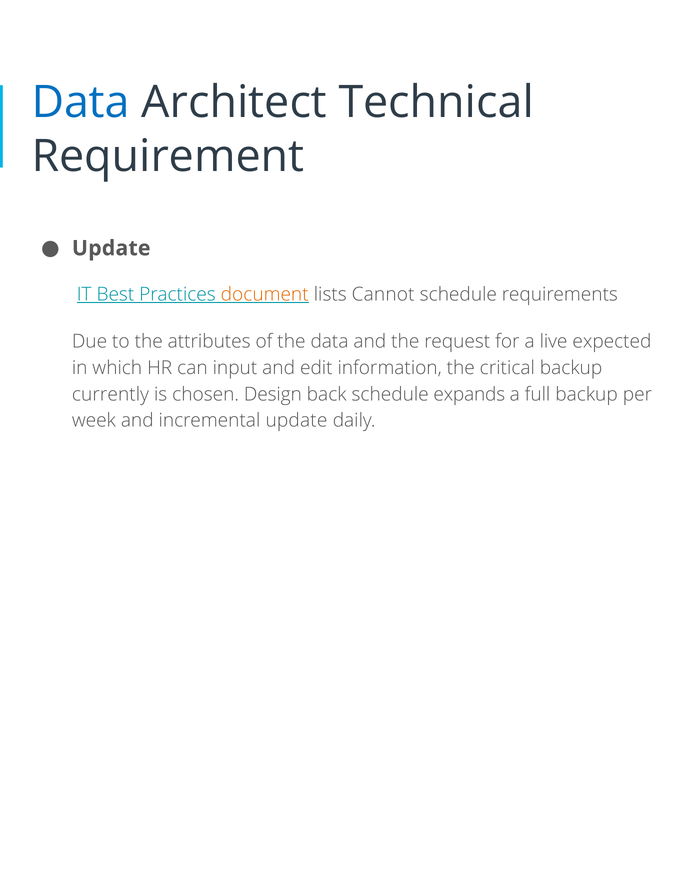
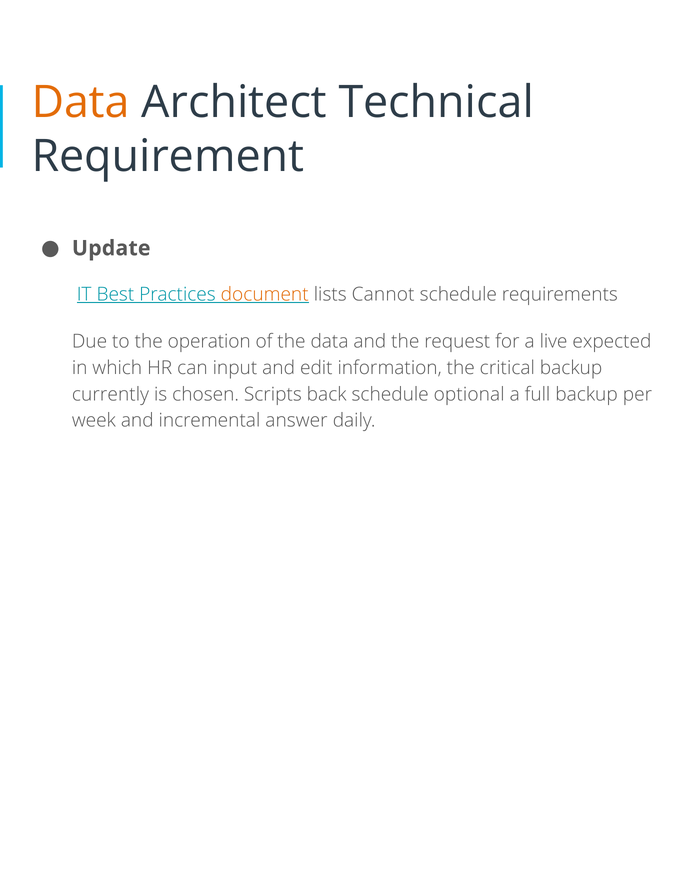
Data at (81, 103) colour: blue -> orange
attributes: attributes -> operation
Design: Design -> Scripts
expands: expands -> optional
incremental update: update -> answer
